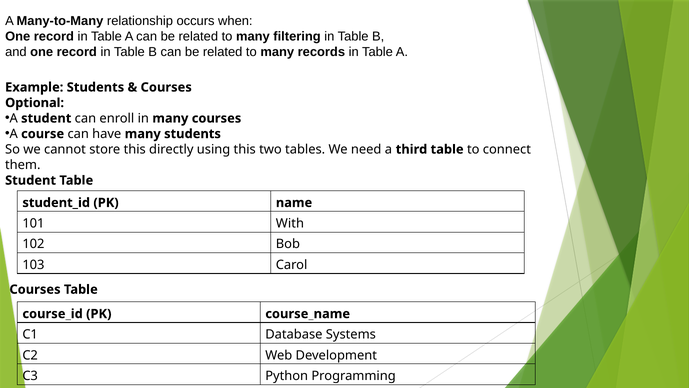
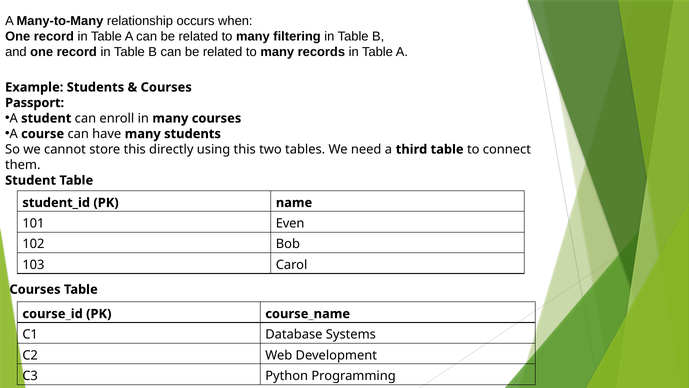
Optional: Optional -> Passport
With: With -> Even
